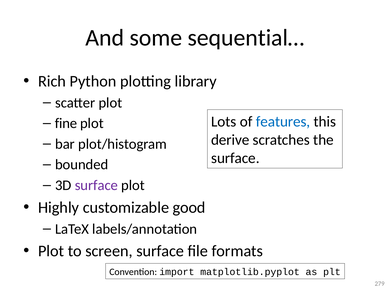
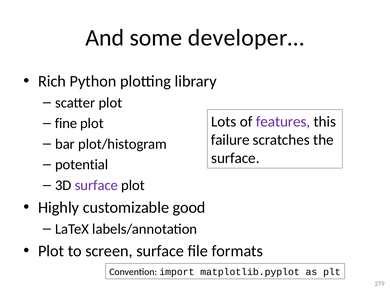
sequential…: sequential… -> developer…
features colour: blue -> purple
derive: derive -> failure
bounded: bounded -> potential
